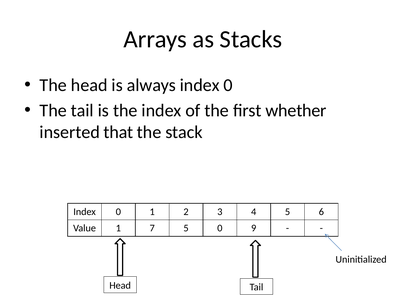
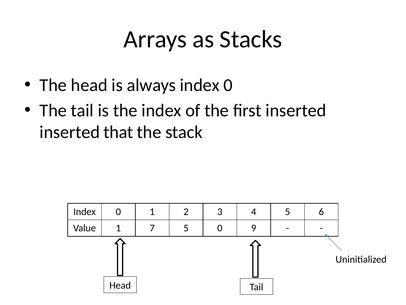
first whether: whether -> inserted
